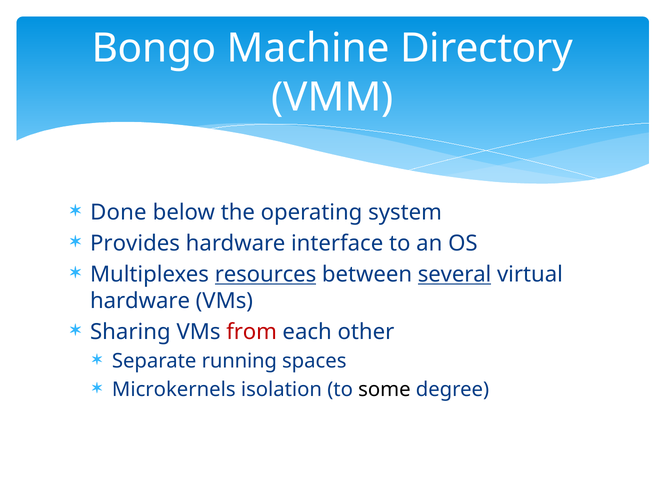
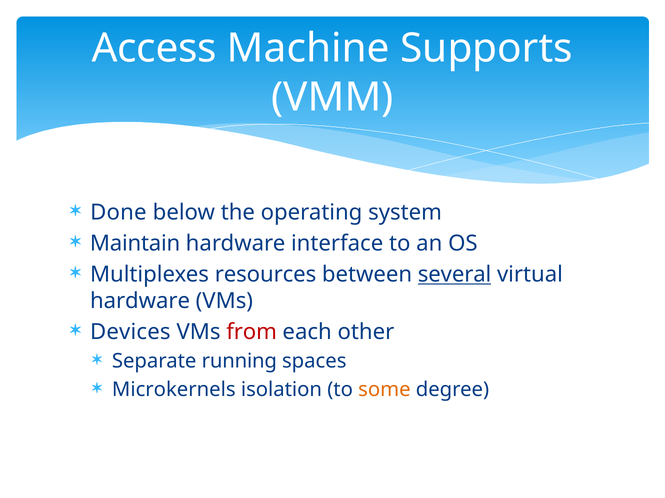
Bongo: Bongo -> Access
Directory: Directory -> Supports
Provides: Provides -> Maintain
resources underline: present -> none
Sharing: Sharing -> Devices
some colour: black -> orange
